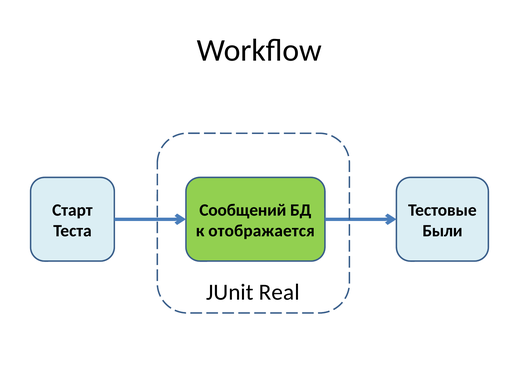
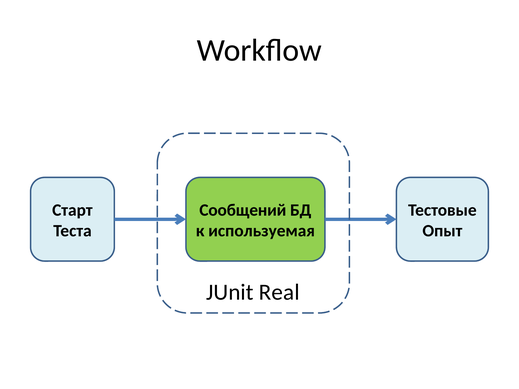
отображается: отображается -> используемая
Были: Были -> Опыт
